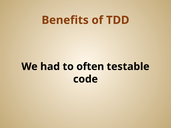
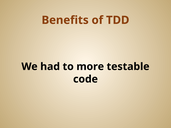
often: often -> more
